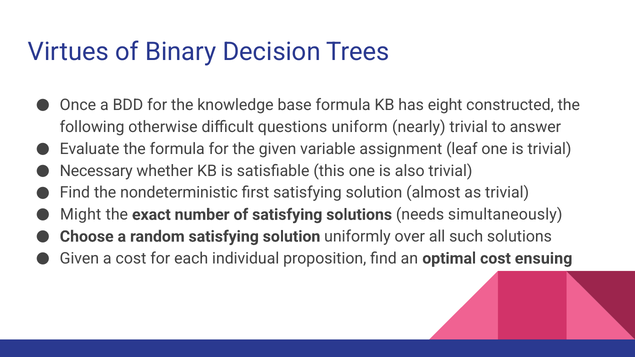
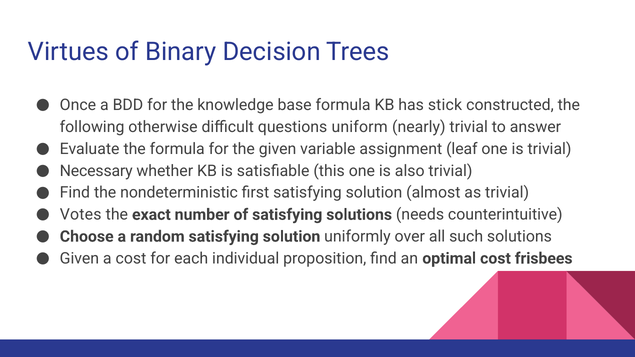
eight: eight -> stick
Might: Might -> Votes
simultaneously: simultaneously -> counterintuitive
ensuing: ensuing -> frisbees
